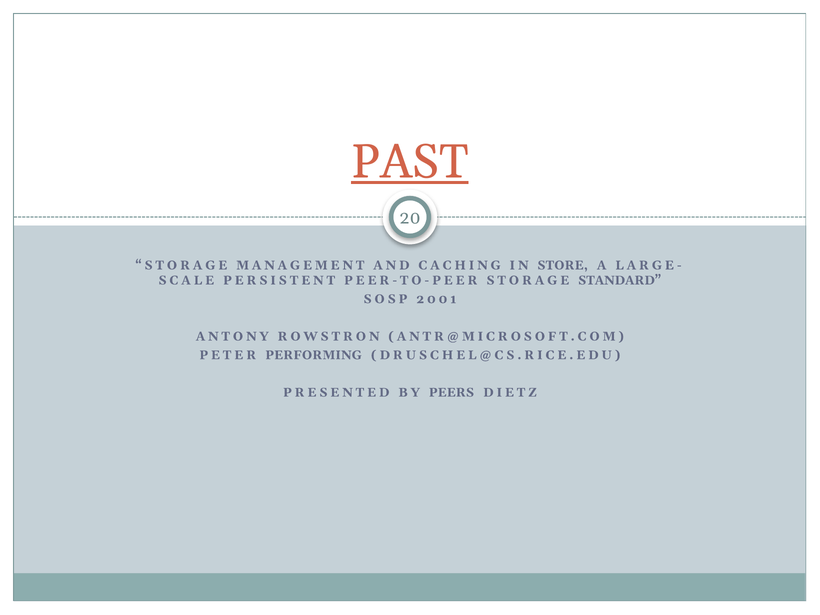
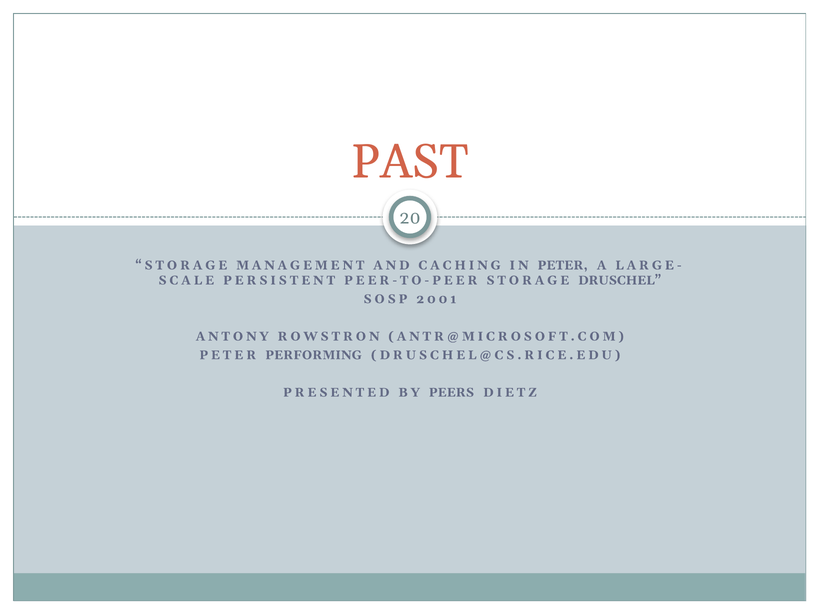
PAST underline: present -> none
IN STORE: STORE -> PETER
STANDARD: STANDARD -> DRUSCHEL
